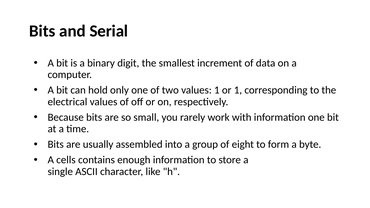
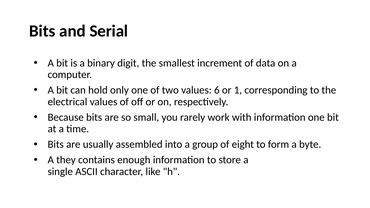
values 1: 1 -> 6
cells: cells -> they
